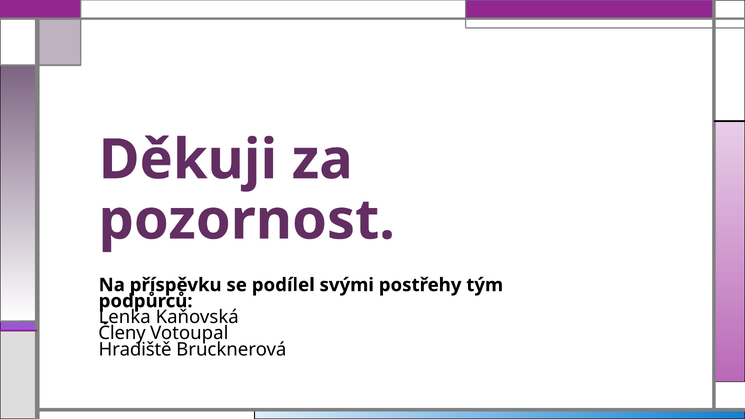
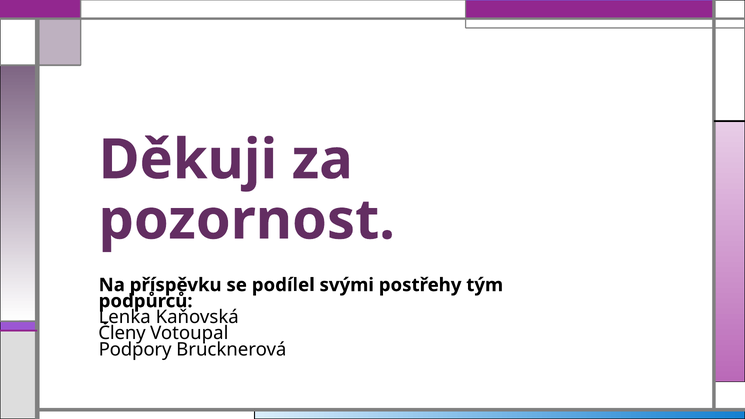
Hradiště: Hradiště -> Podpory
